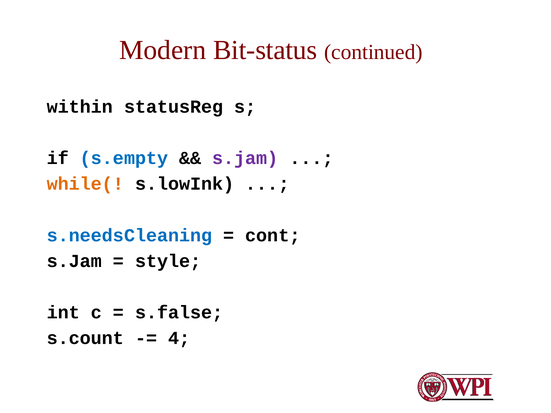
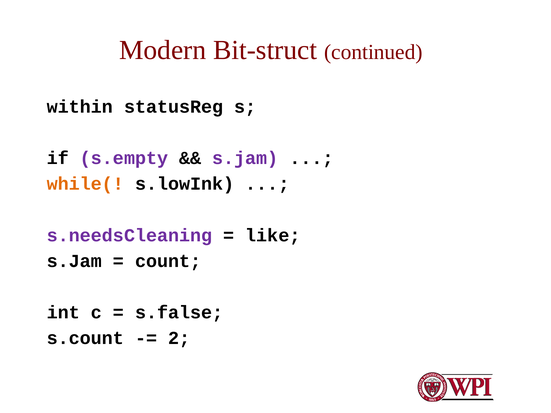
Bit-status: Bit-status -> Bit-struct
s.empty colour: blue -> purple
s.needsCleaning colour: blue -> purple
cont: cont -> like
style: style -> count
4: 4 -> 2
